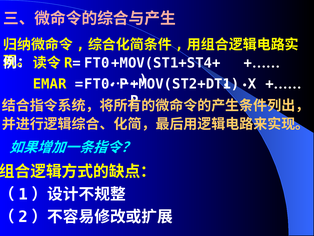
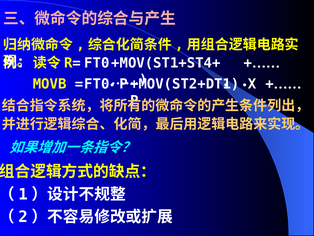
EMAR: EMAR -> MOVB
